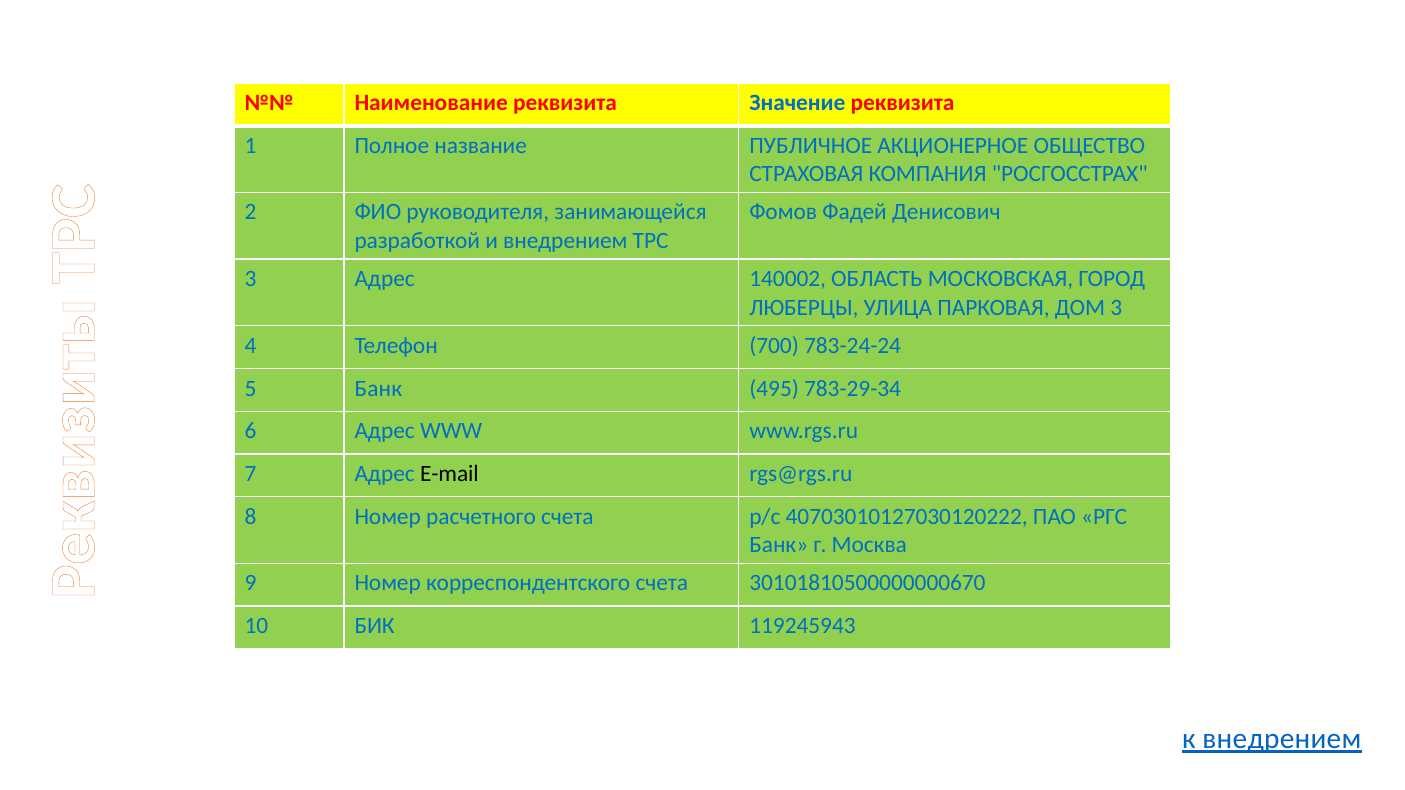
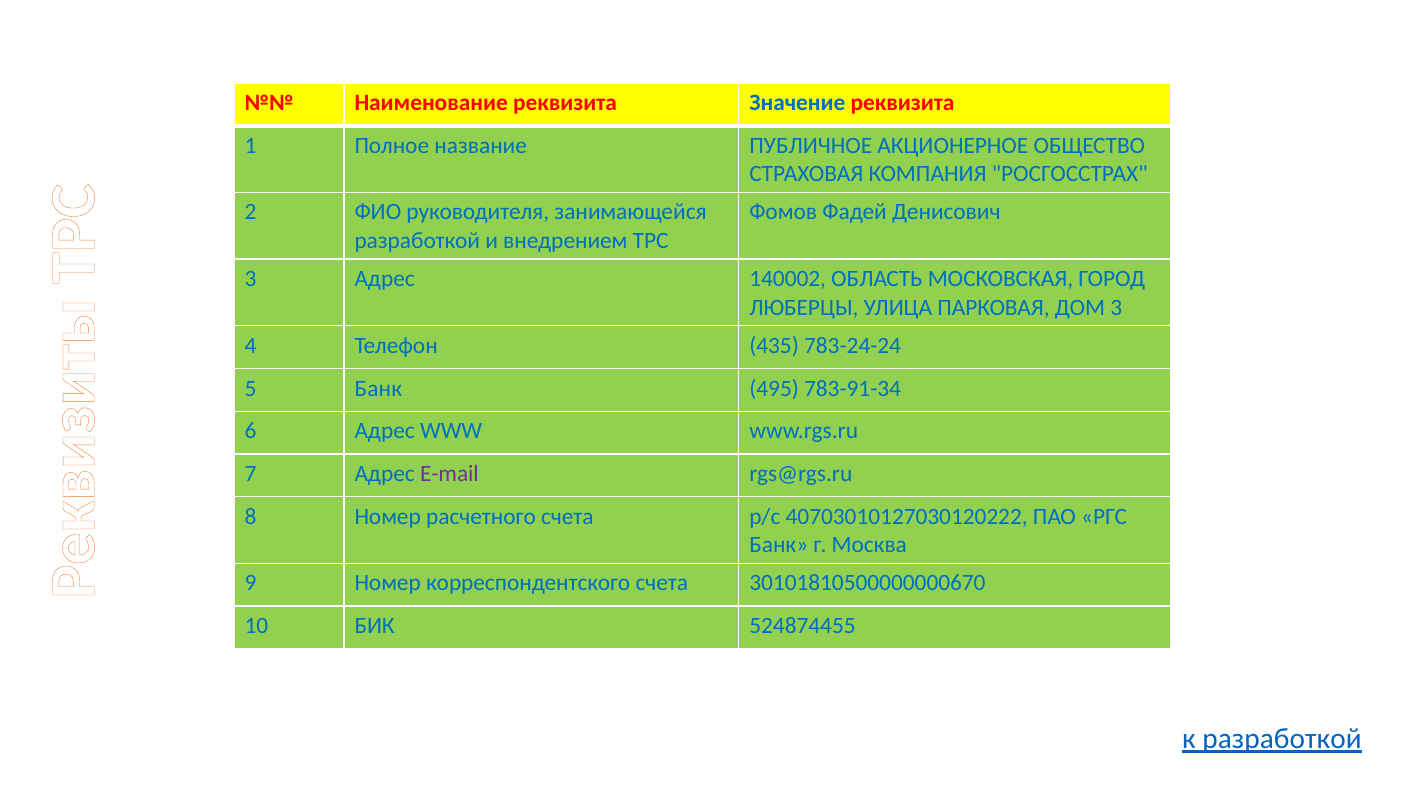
700: 700 -> 435
783-29-34: 783-29-34 -> 783-91-34
E-mail colour: black -> purple
119245943: 119245943 -> 524874455
к внедрением: внедрением -> разработкой
